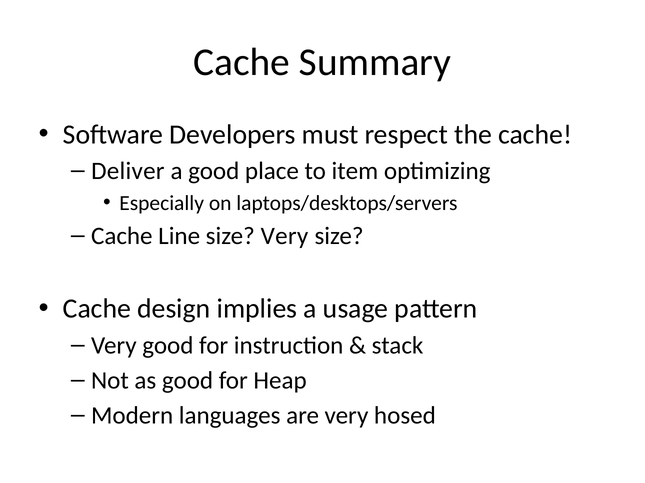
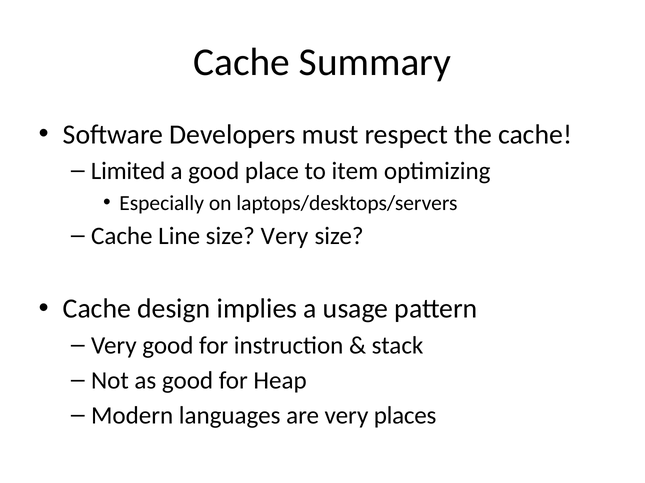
Deliver: Deliver -> Limited
hosed: hosed -> places
